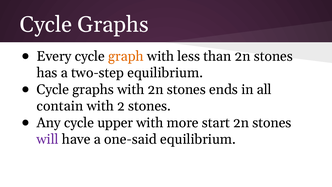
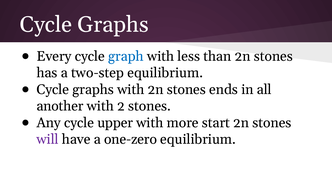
graph colour: orange -> blue
contain: contain -> another
one-said: one-said -> one-zero
